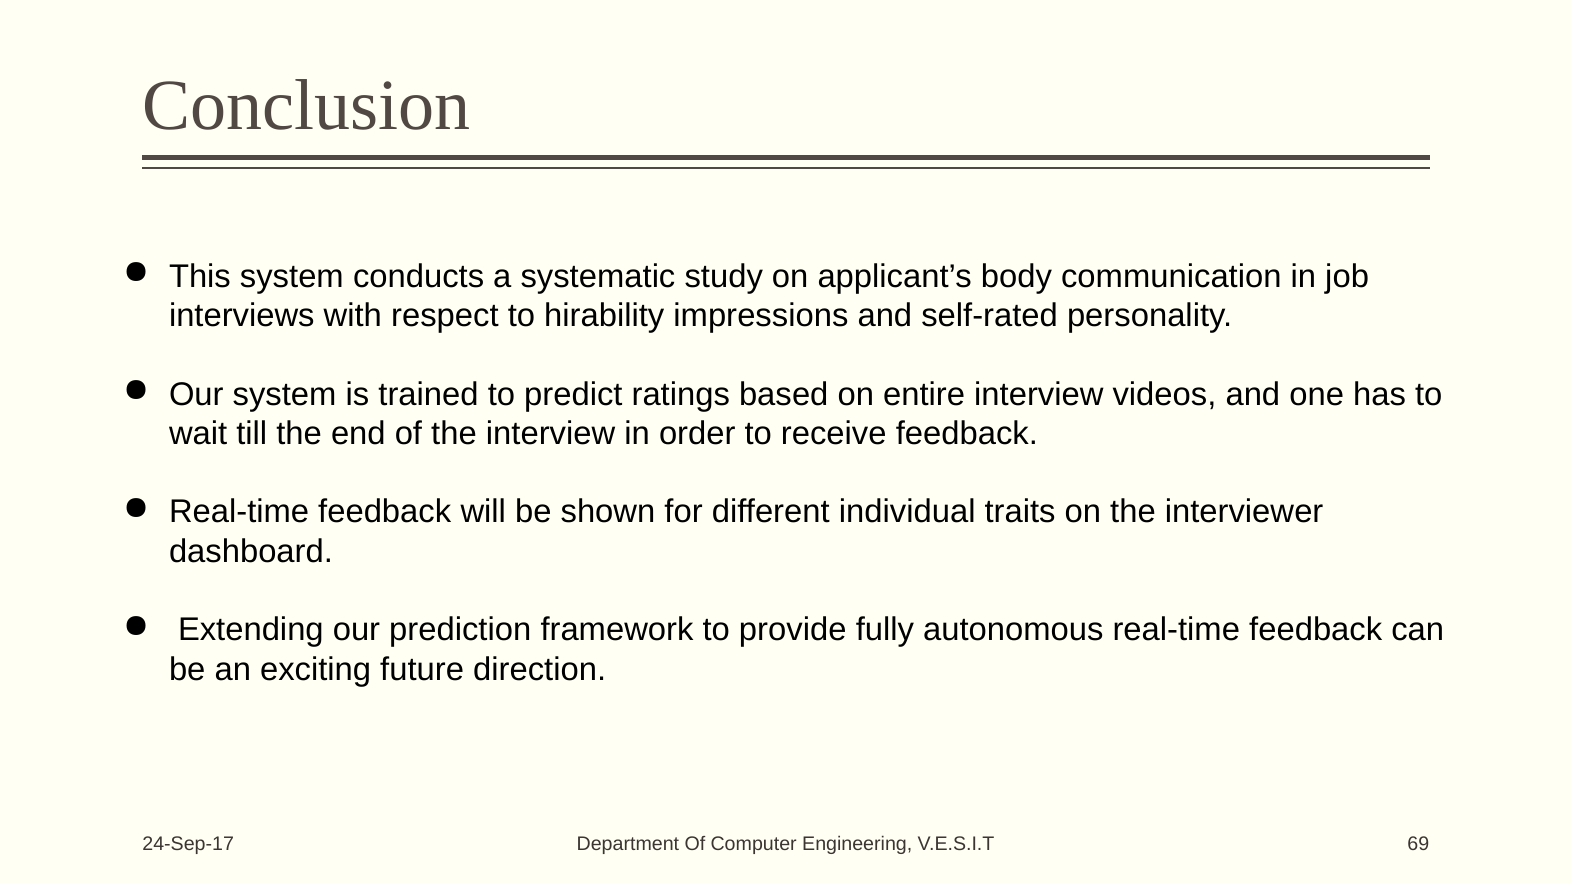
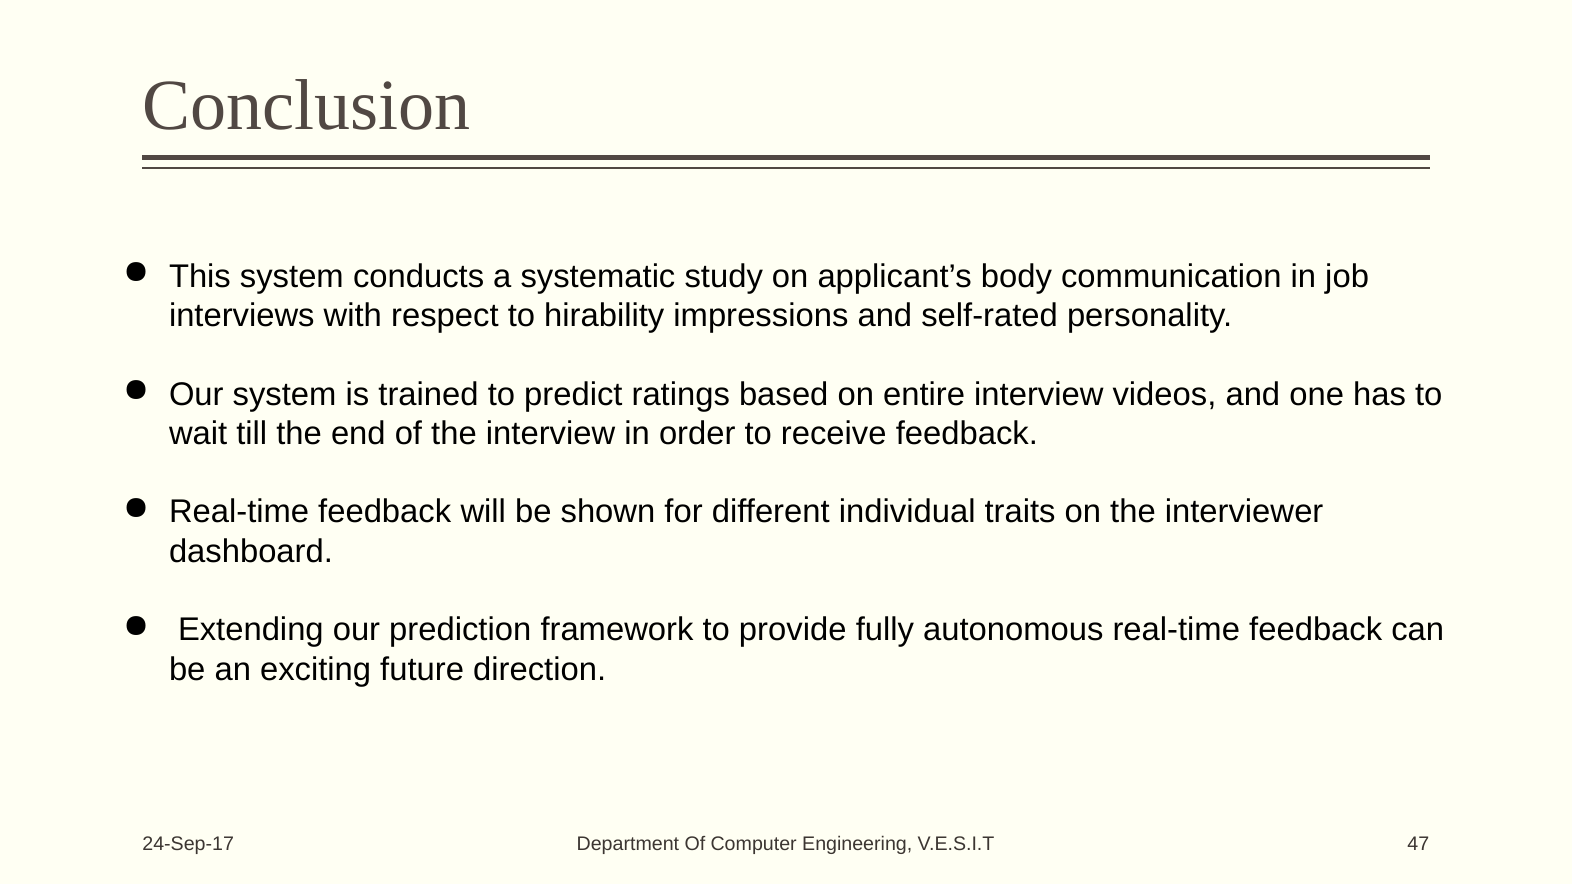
69: 69 -> 47
